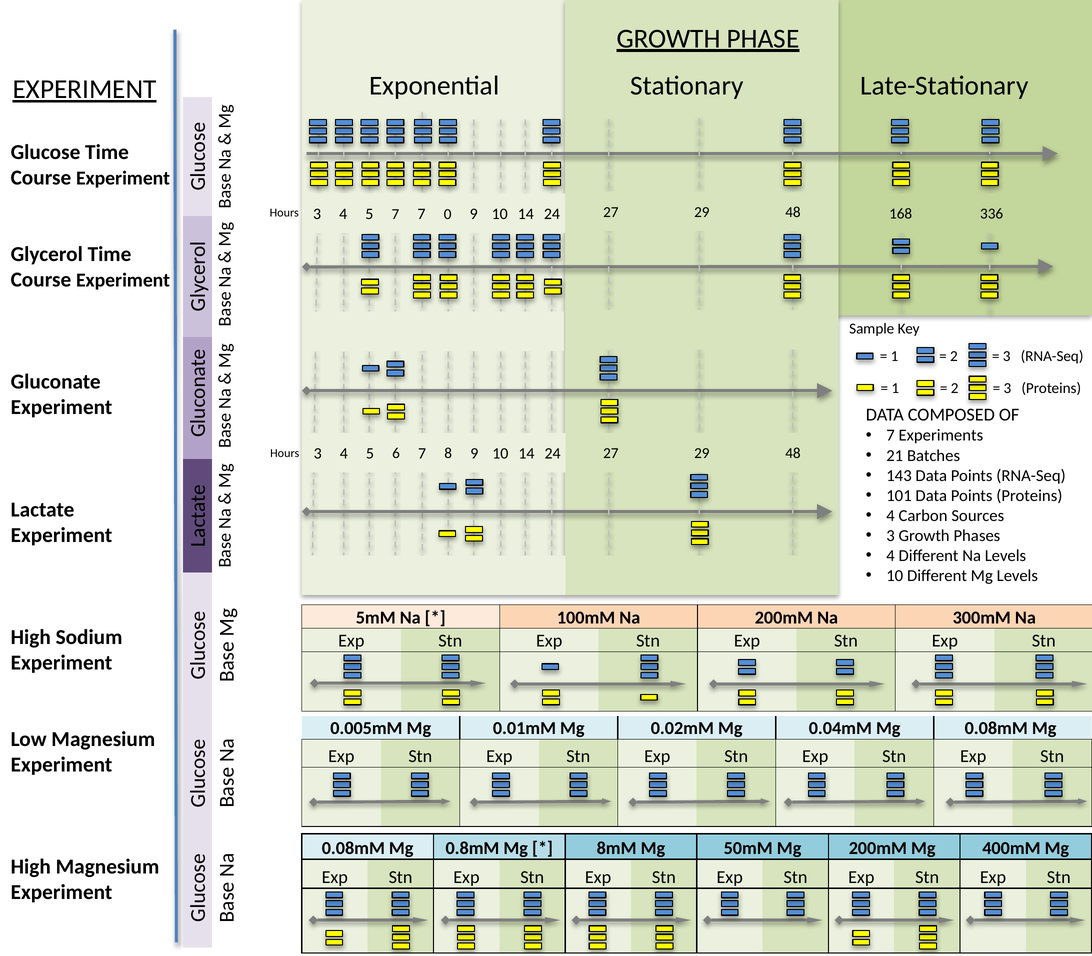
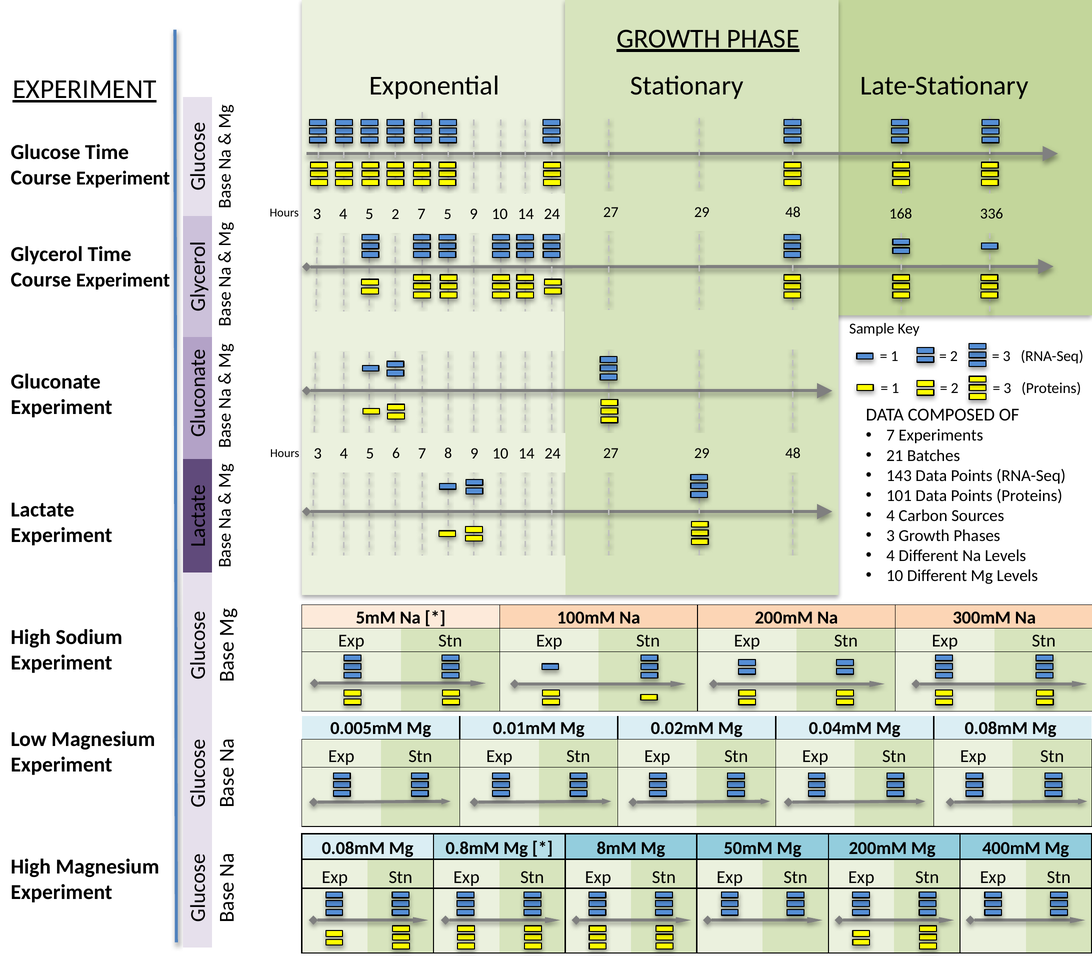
5 7: 7 -> 2
7 0: 0 -> 5
